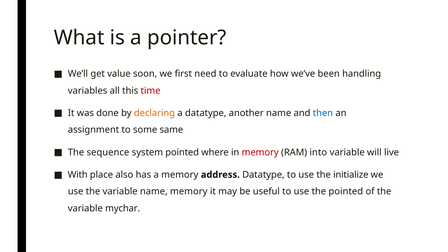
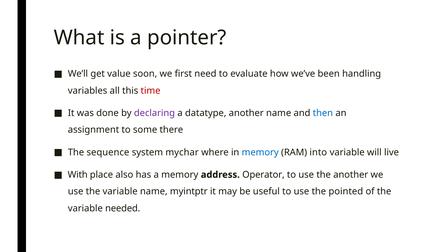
declaring colour: orange -> purple
same: same -> there
system pointed: pointed -> mychar
memory at (260, 152) colour: red -> blue
address Datatype: Datatype -> Operator
the initialize: initialize -> another
name memory: memory -> myintptr
mychar: mychar -> needed
